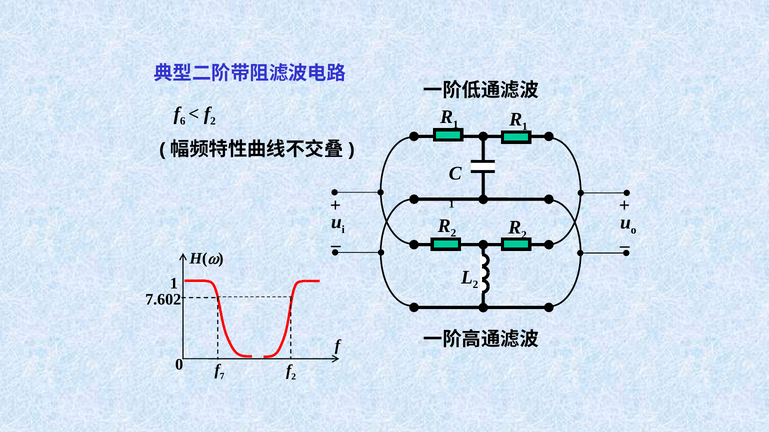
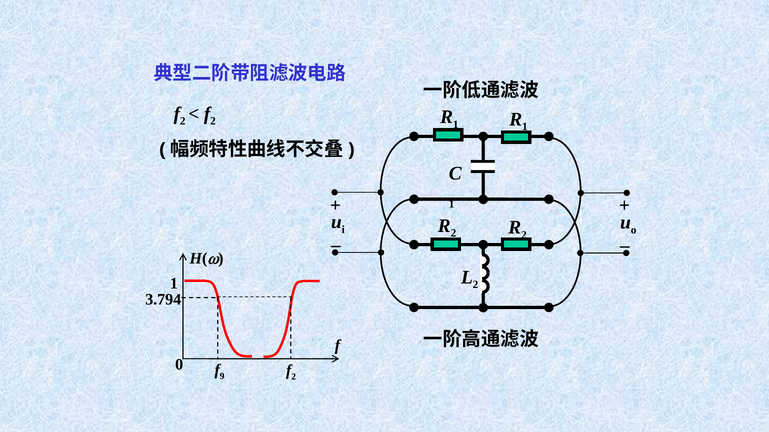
6 at (183, 121): 6 -> 2
7.602: 7.602 -> 3.794
7: 7 -> 9
